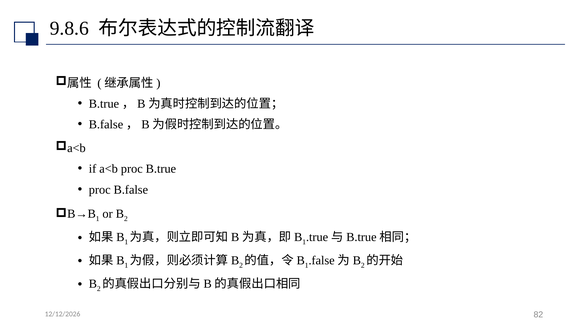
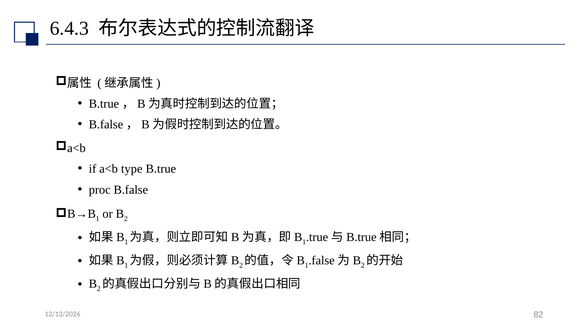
9.8.6: 9.8.6 -> 6.4.3
a<b proc: proc -> type
